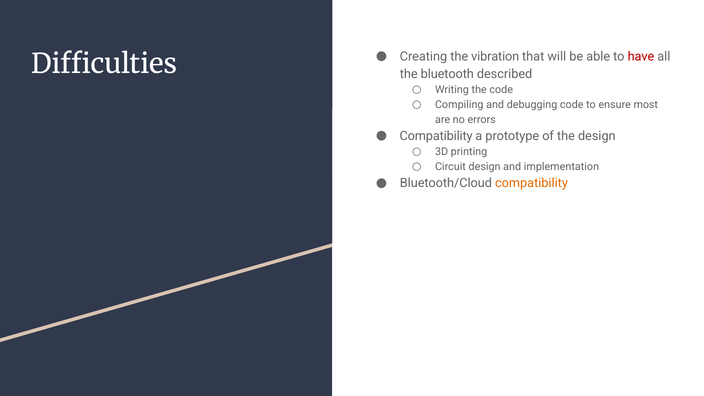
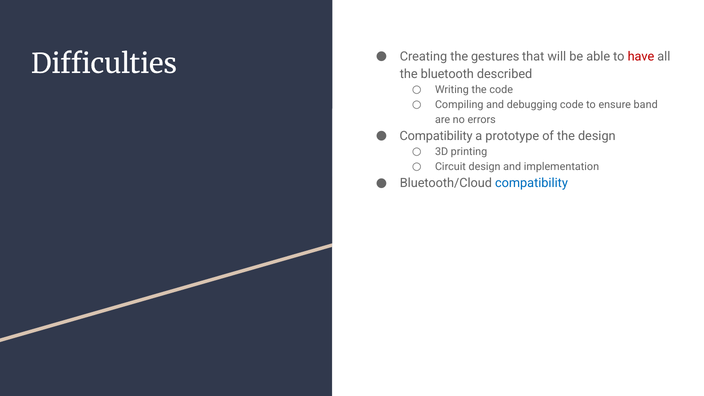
vibration: vibration -> gestures
most: most -> band
compatibility at (531, 183) colour: orange -> blue
